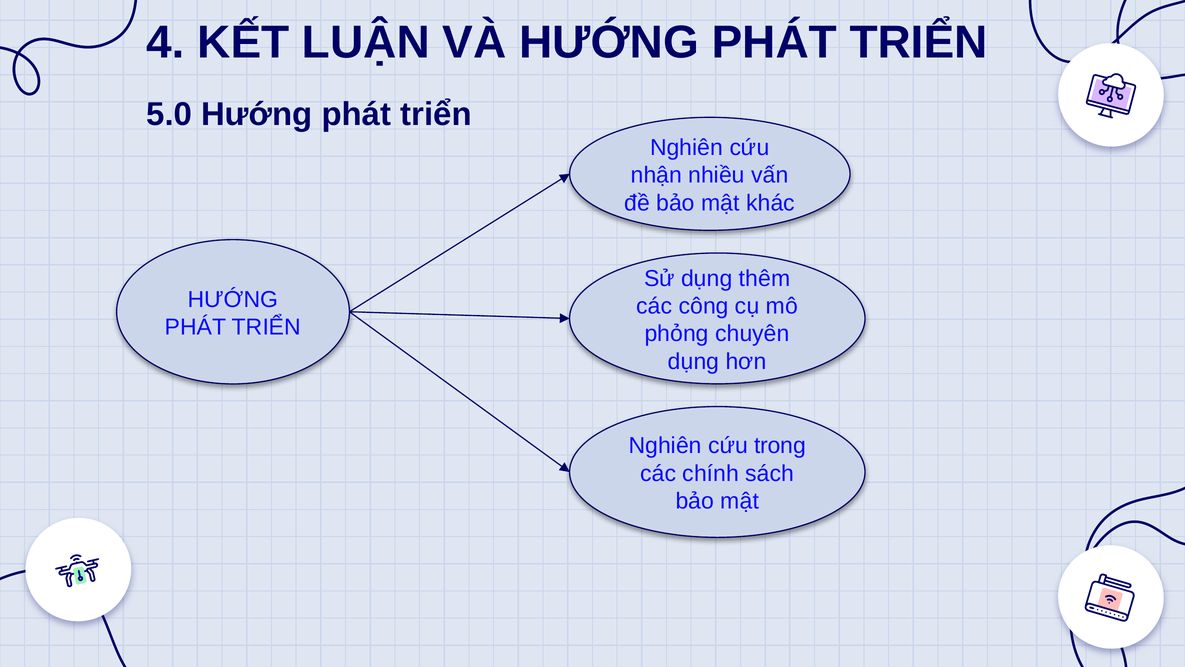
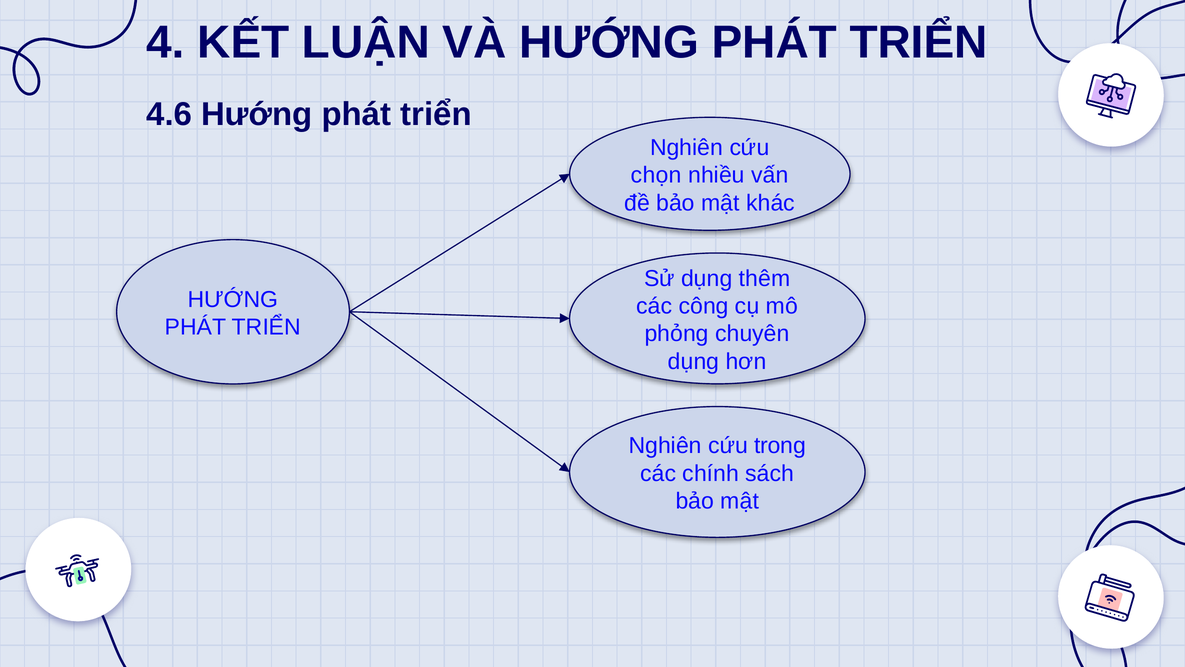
5.0: 5.0 -> 4.6
nhận: nhận -> chọn
